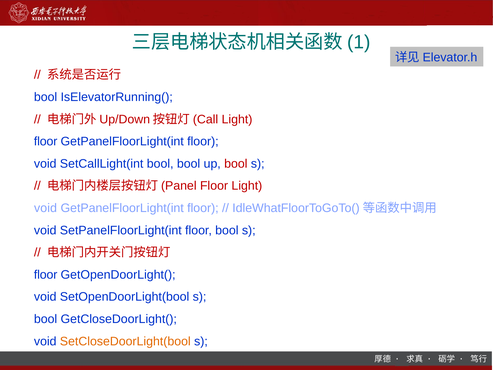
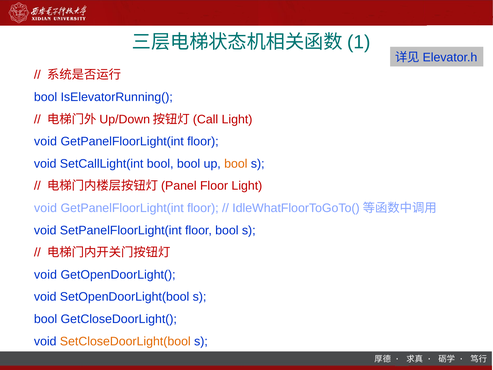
floor at (46, 141): floor -> void
bool at (236, 164) colour: red -> orange
floor at (46, 274): floor -> void
